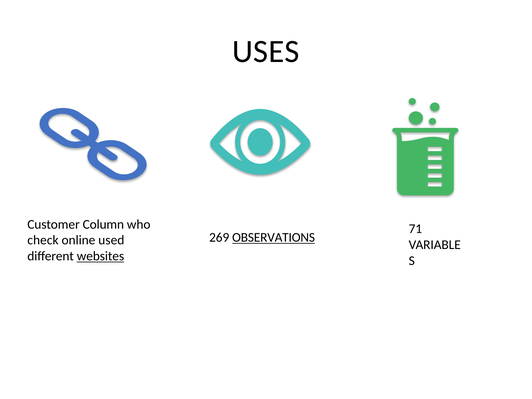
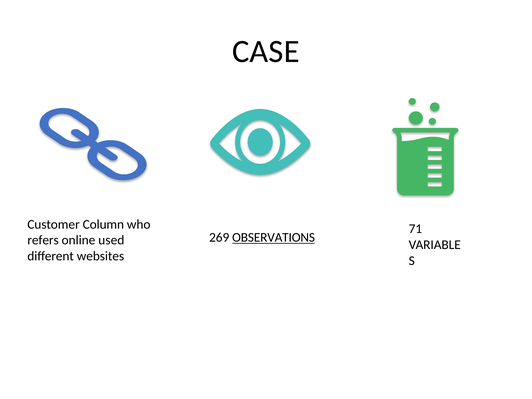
USES: USES -> CASE
check: check -> refers
websites underline: present -> none
